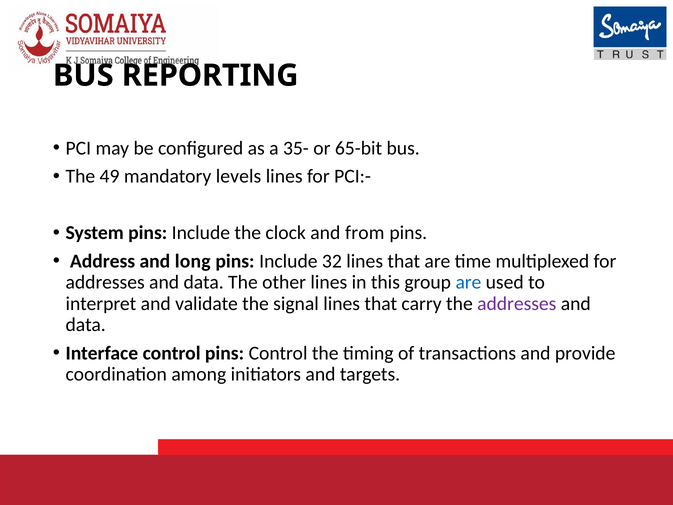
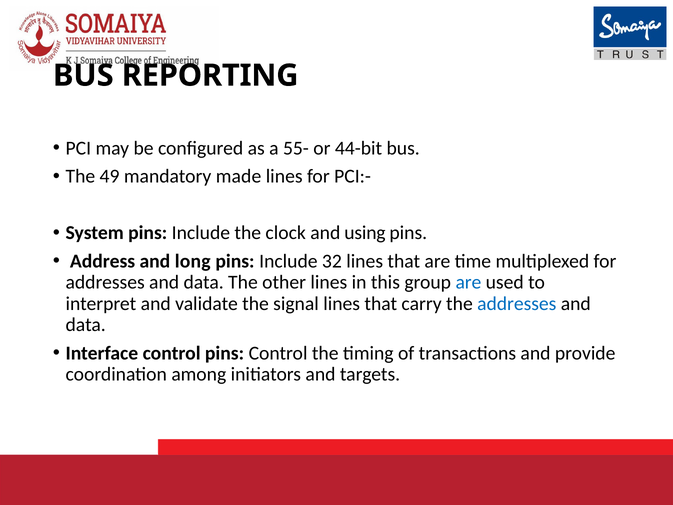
35-: 35- -> 55-
65-bit: 65-bit -> 44-bit
levels: levels -> made
from: from -> using
addresses at (517, 303) colour: purple -> blue
